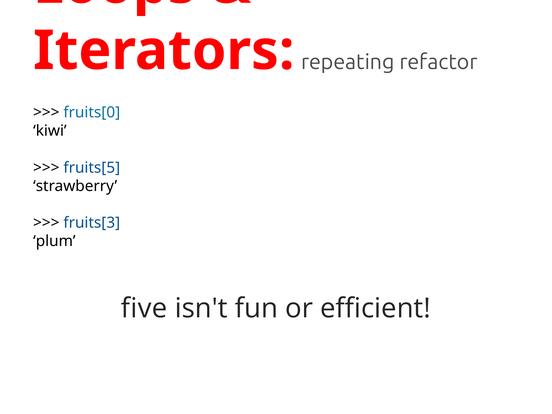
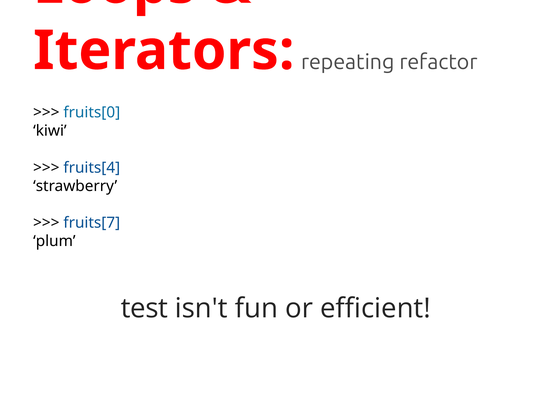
fruits[5: fruits[5 -> fruits[4
fruits[3: fruits[3 -> fruits[7
five: five -> test
